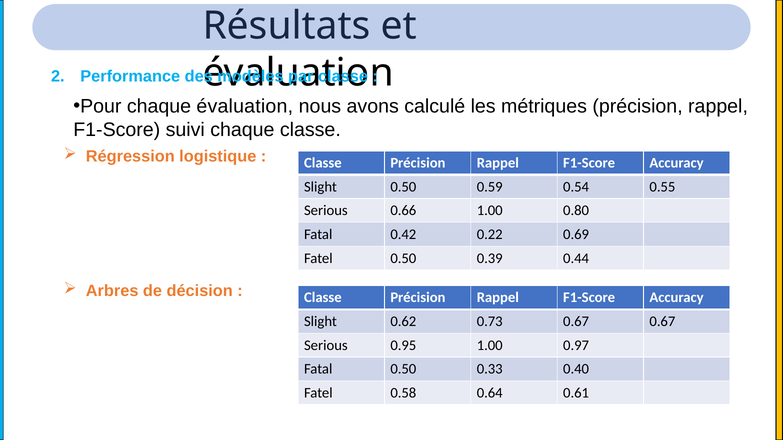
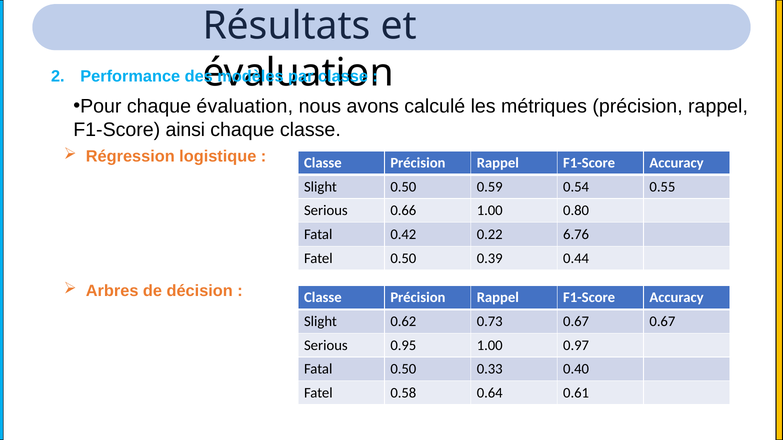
suivi: suivi -> ainsi
0.69: 0.69 -> 6.76
